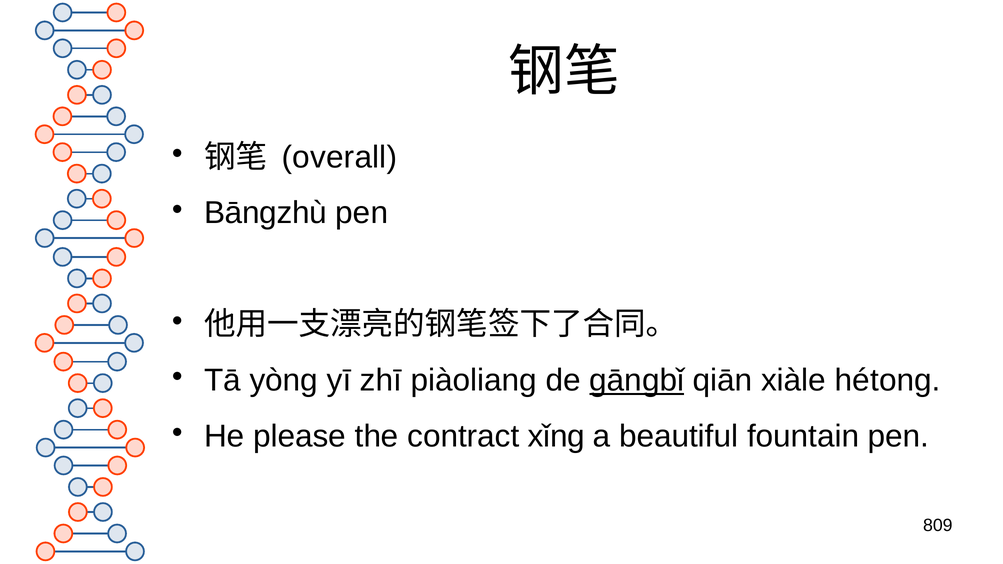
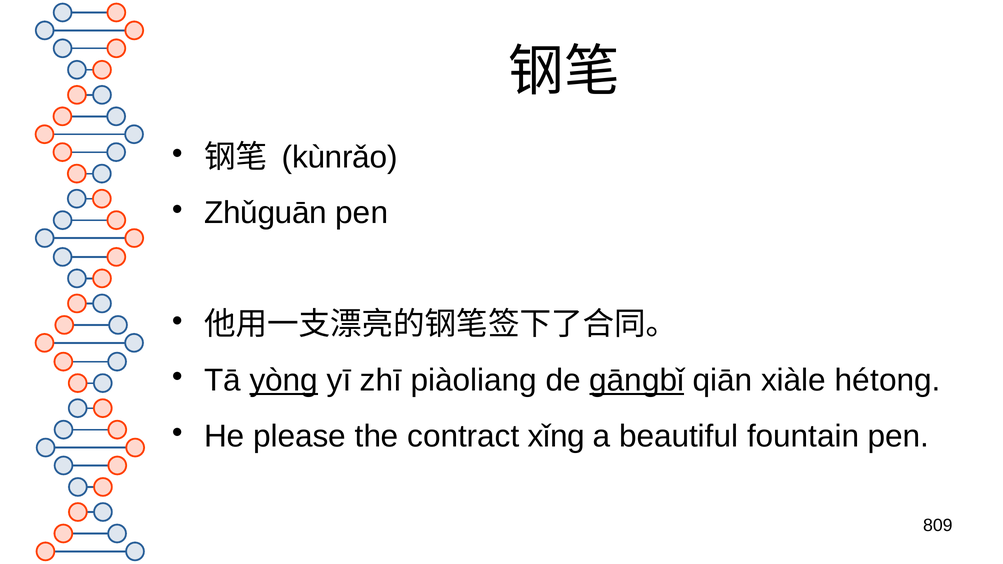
overall: overall -> kùnrǎo
Bāngzhù: Bāngzhù -> Zhǔguān
yòng underline: none -> present
